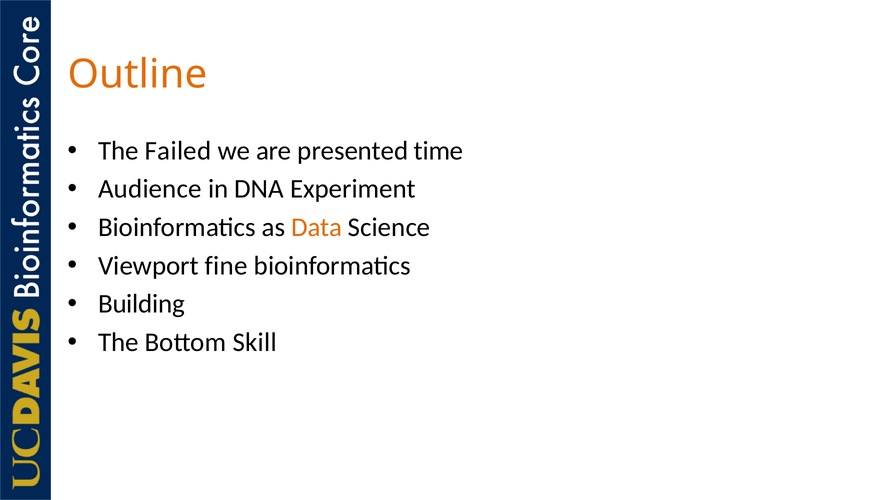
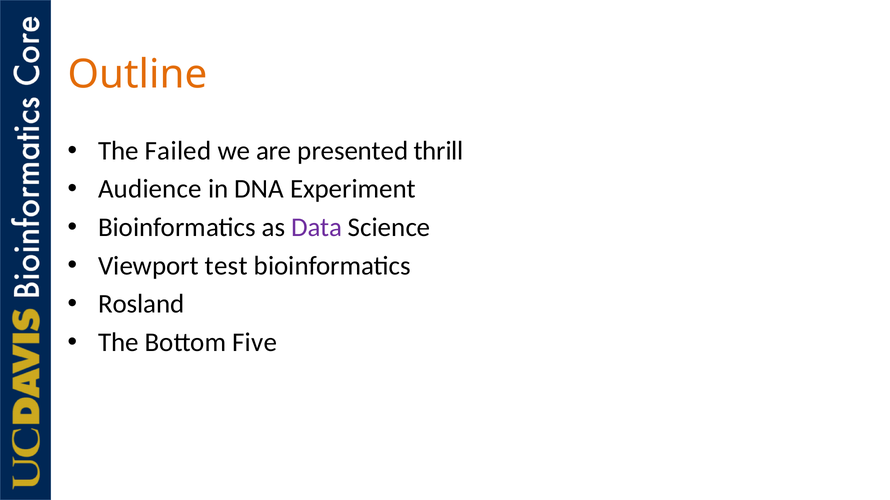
time: time -> thrill
Data colour: orange -> purple
fine: fine -> test
Building: Building -> Rosland
Skill: Skill -> Five
